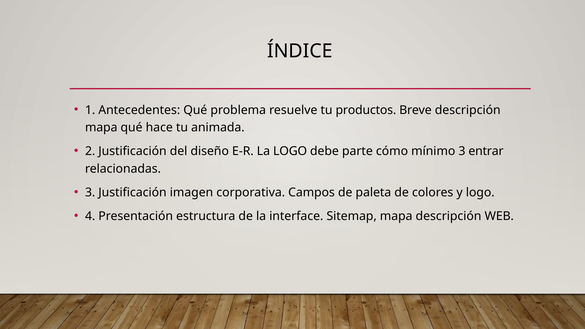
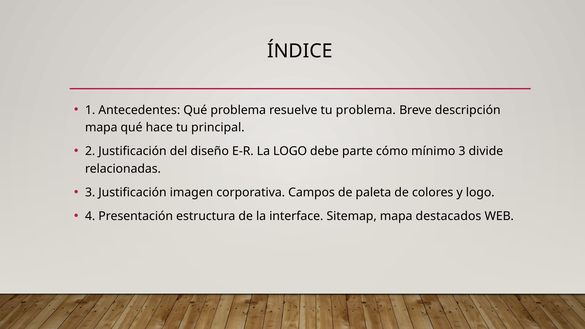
tu productos: productos -> problema
animada: animada -> principal
entrar: entrar -> divide
mapa descripción: descripción -> destacados
